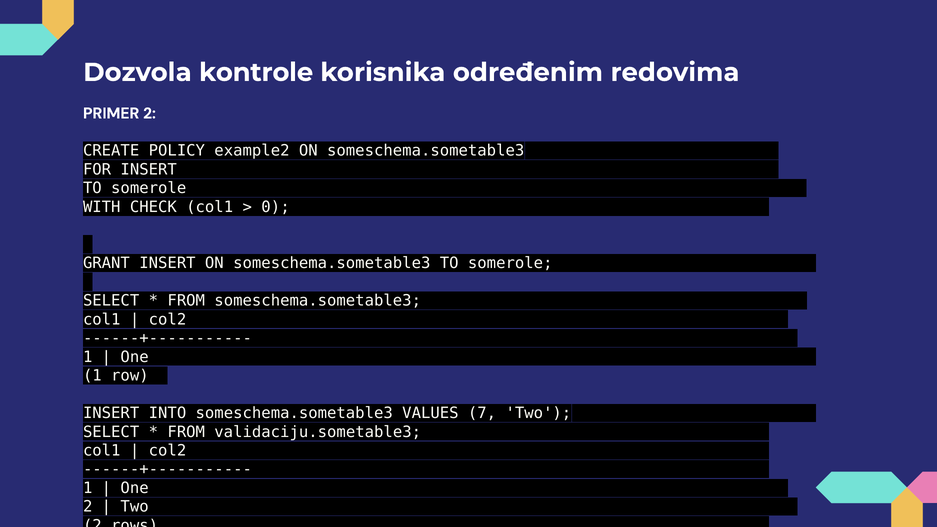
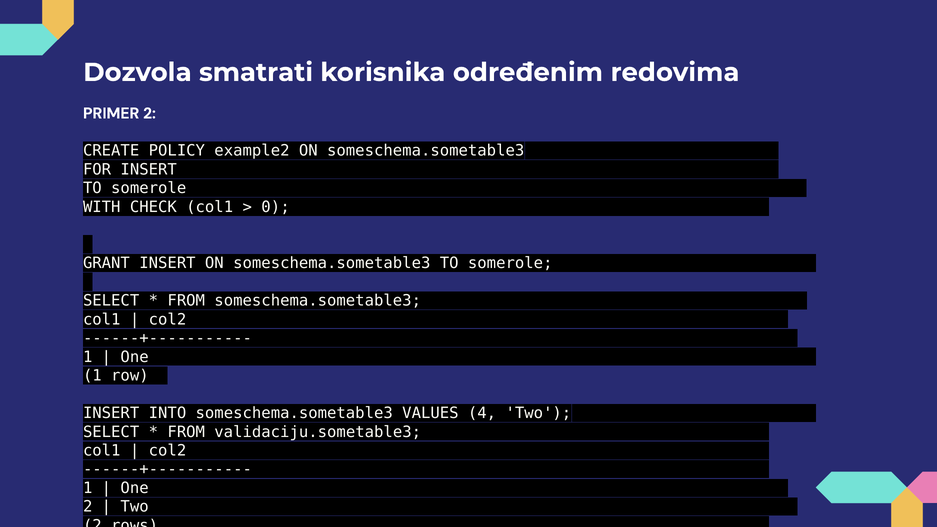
kontrole: kontrole -> smatrati
7: 7 -> 4
